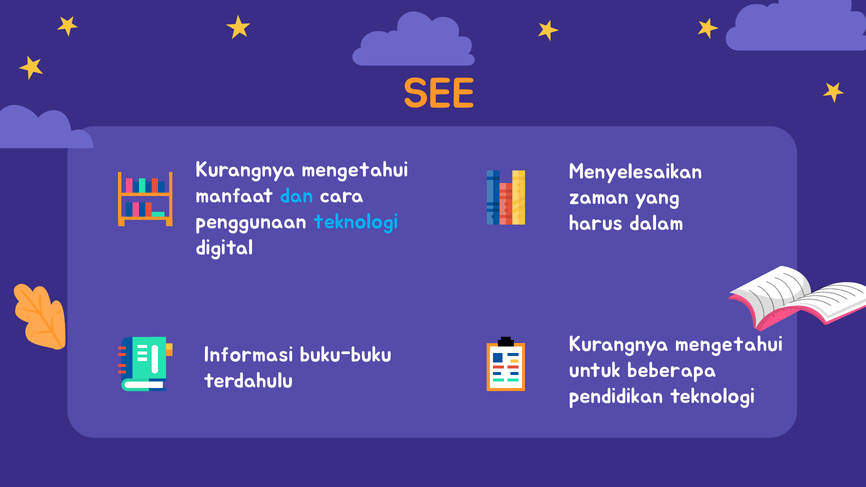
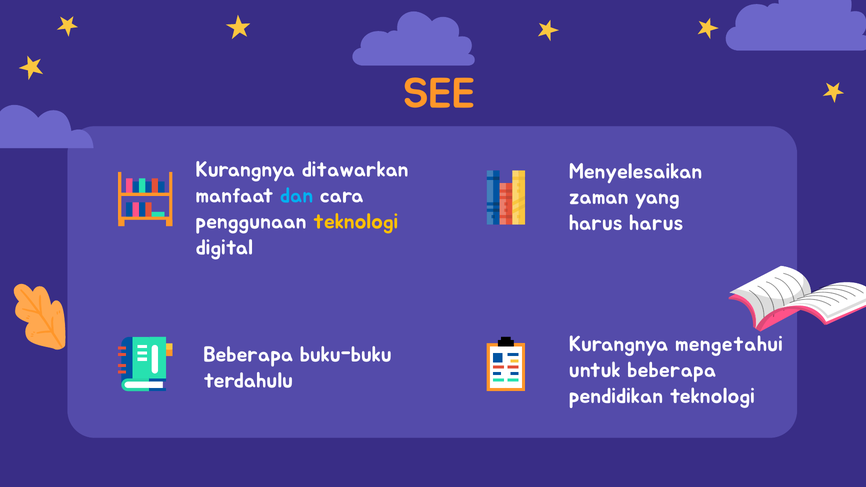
mengetahui at (355, 170): mengetahui -> ditawarkan
teknologi at (356, 222) colour: light blue -> yellow
harus dalam: dalam -> harus
Informasi at (248, 355): Informasi -> Beberapa
